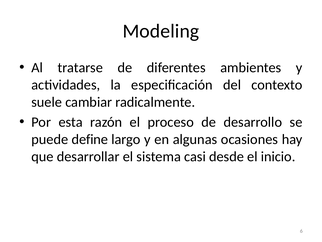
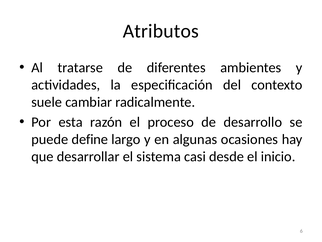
Modeling: Modeling -> Atributos
